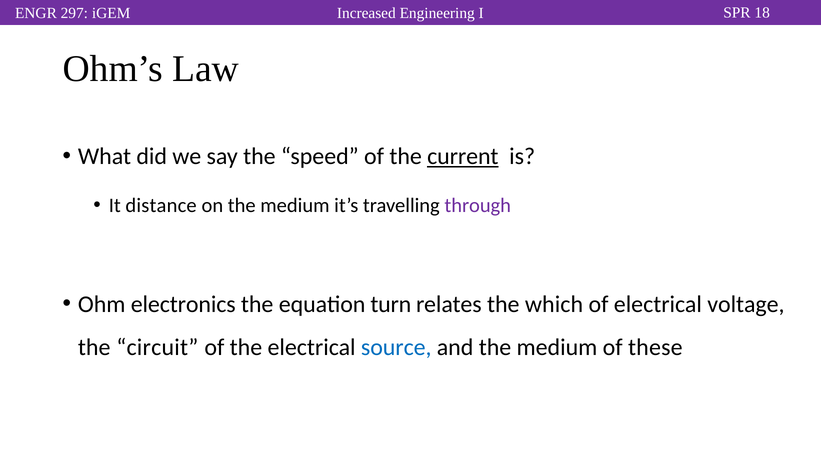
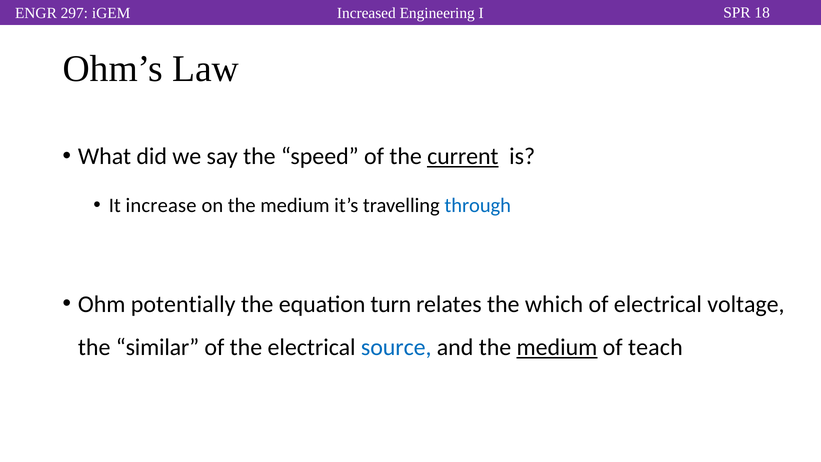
distance: distance -> increase
through colour: purple -> blue
electronics: electronics -> potentially
circuit: circuit -> similar
medium at (557, 347) underline: none -> present
these: these -> teach
